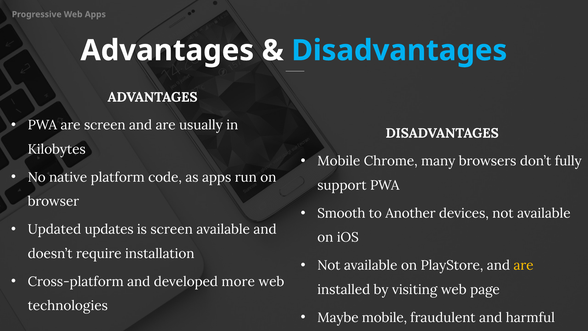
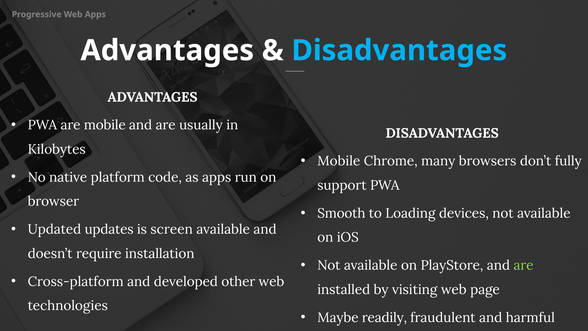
are screen: screen -> mobile
Another: Another -> Loading
are at (523, 265) colour: yellow -> light green
more: more -> other
Maybe mobile: mobile -> readily
